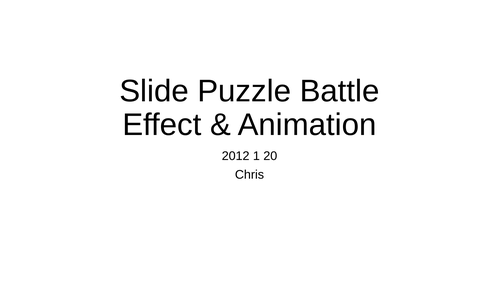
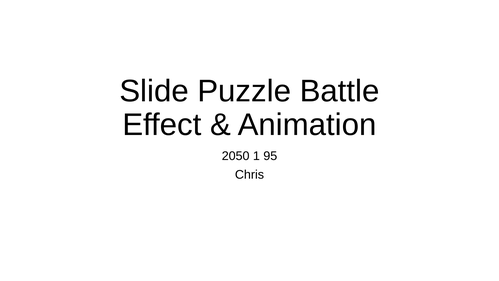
2012: 2012 -> 2050
20: 20 -> 95
